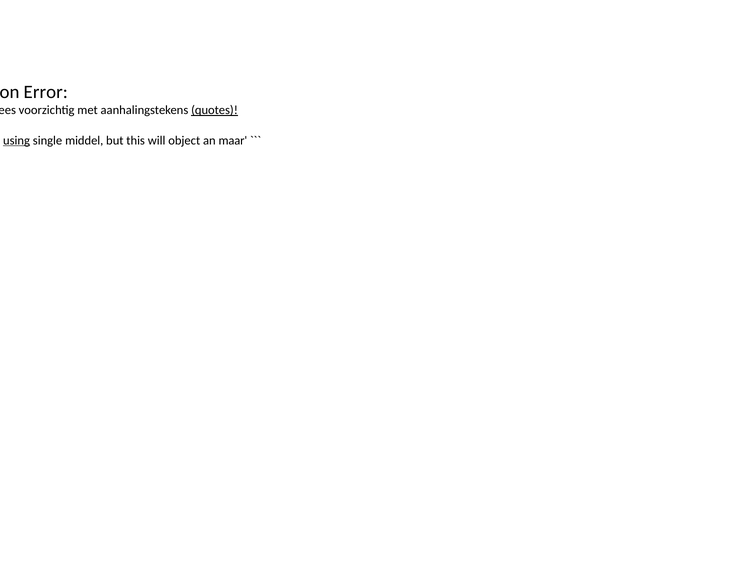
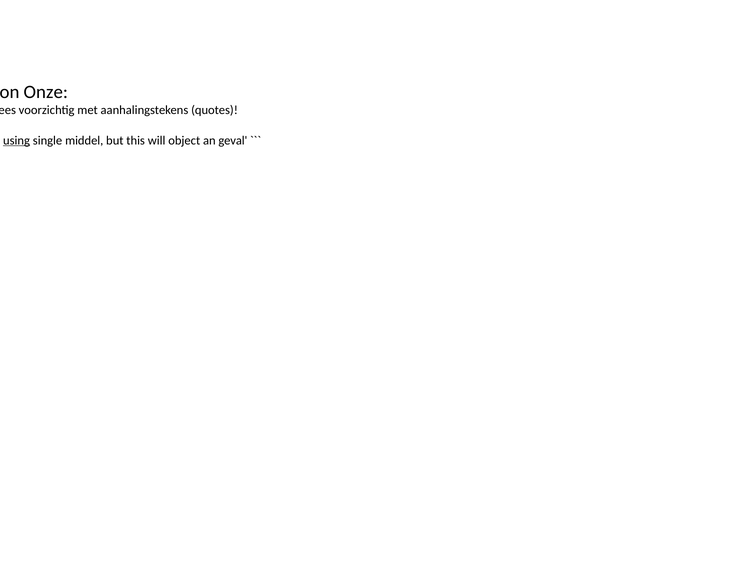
Error: Error -> Onze
quotes underline: present -> none
maar: maar -> geval
